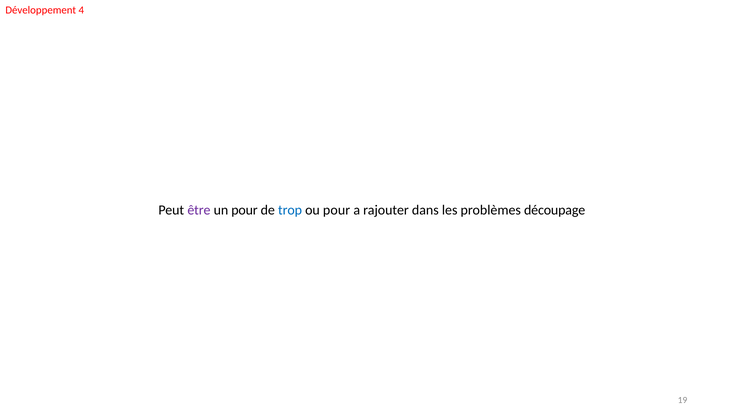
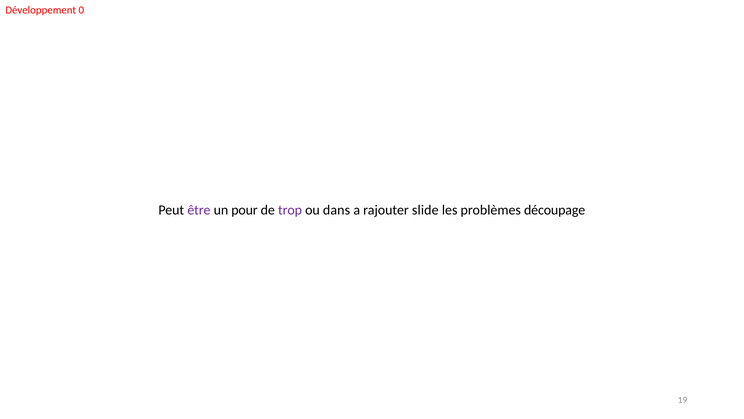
4: 4 -> 0
trop colour: blue -> purple
ou pour: pour -> dans
dans: dans -> slide
